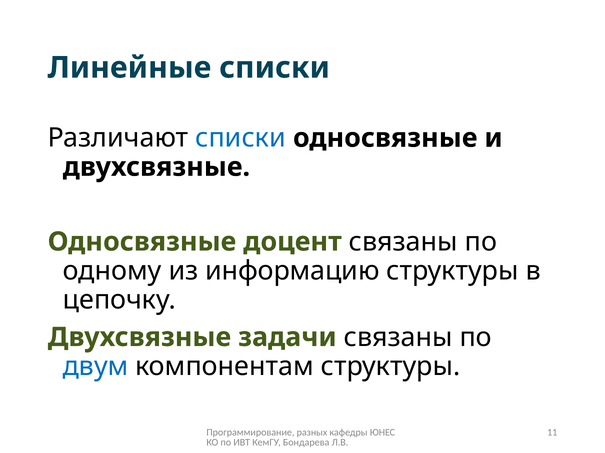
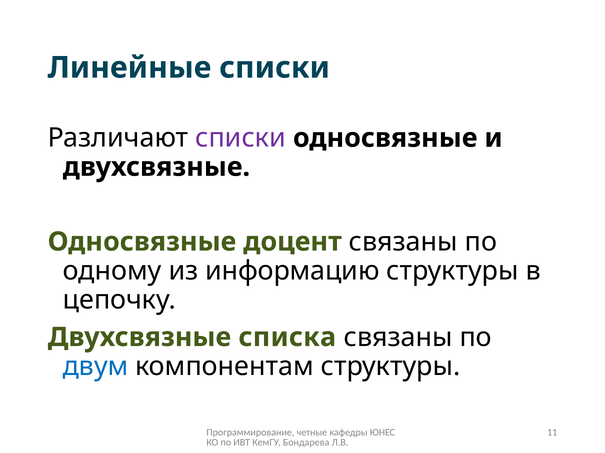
списки at (241, 138) colour: blue -> purple
задачи: задачи -> списка
разных: разных -> четные
